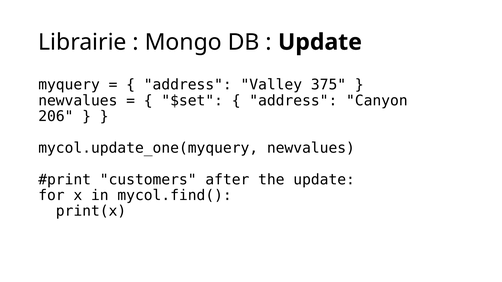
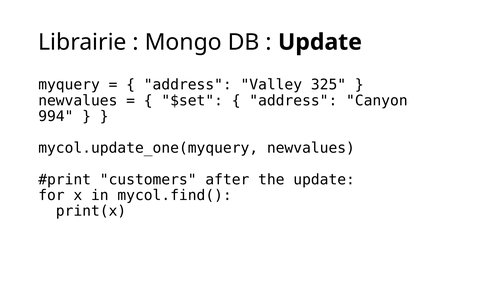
375: 375 -> 325
206: 206 -> 994
